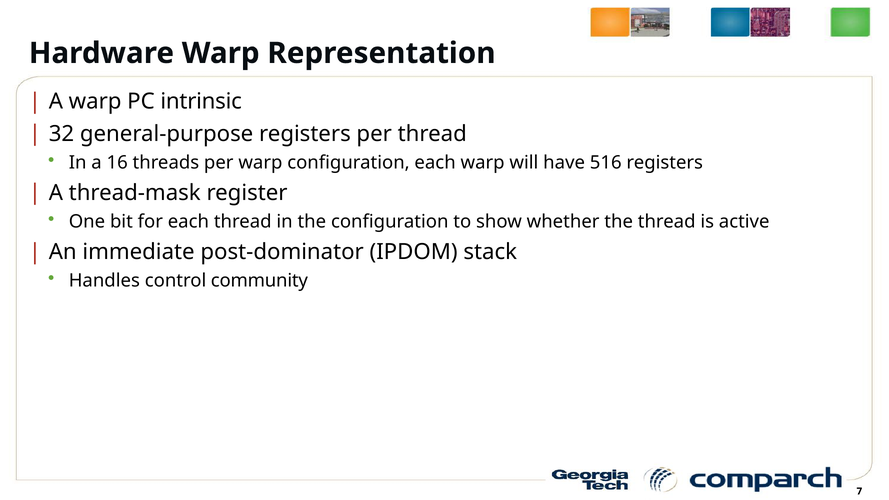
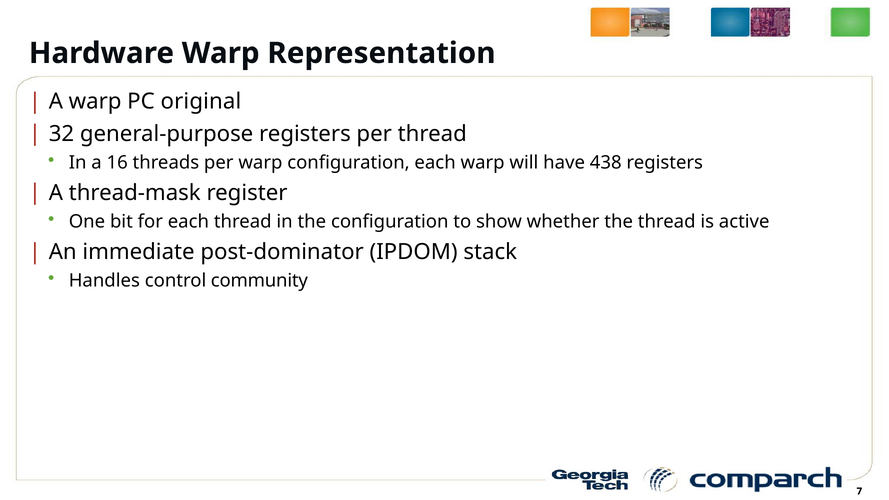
intrinsic: intrinsic -> original
516: 516 -> 438
